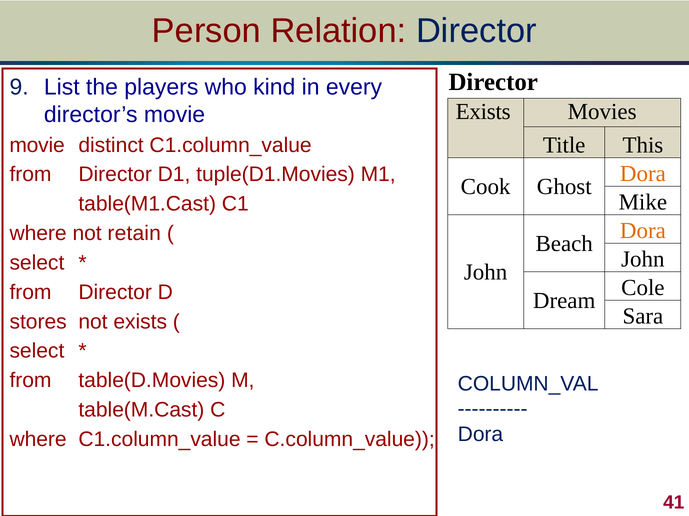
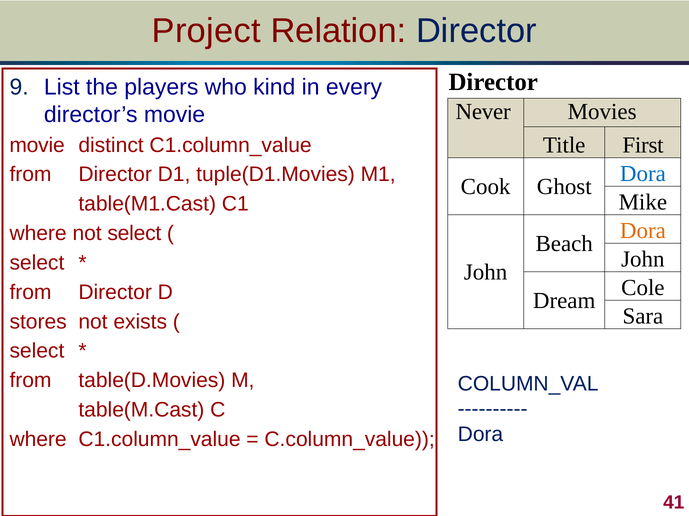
Person: Person -> Project
Exists at (483, 112): Exists -> Never
This: This -> First
Dora at (643, 174) colour: orange -> blue
not retain: retain -> select
